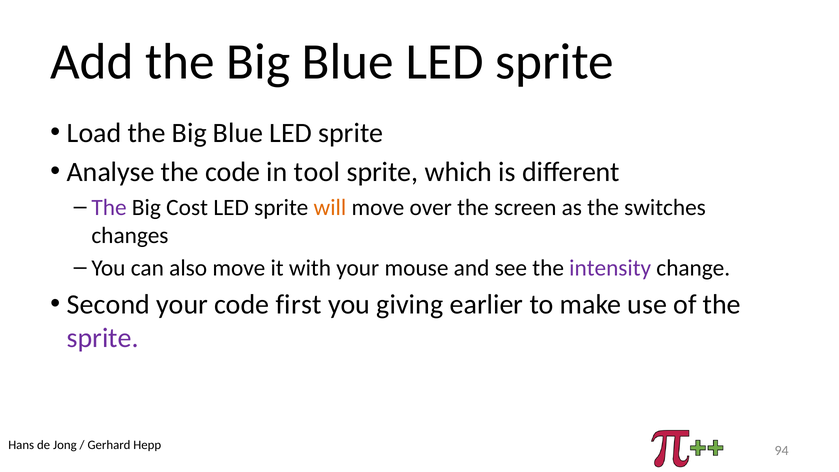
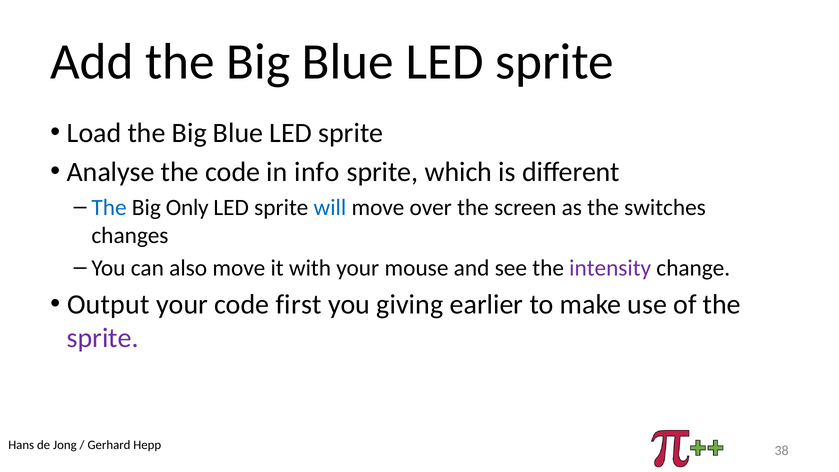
tool: tool -> info
The at (109, 207) colour: purple -> blue
Cost: Cost -> Only
will colour: orange -> blue
Second: Second -> Output
94: 94 -> 38
